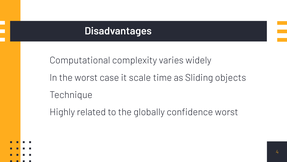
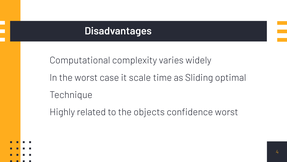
objects: objects -> optimal
globally: globally -> objects
